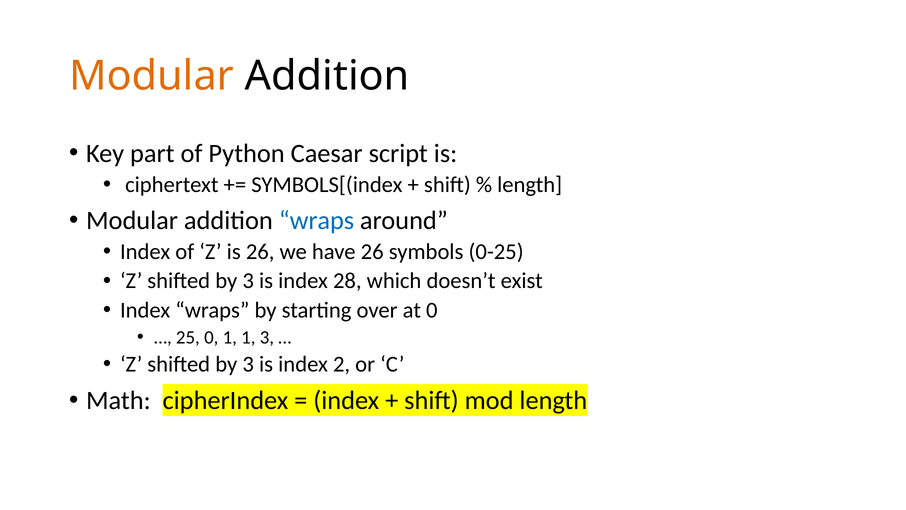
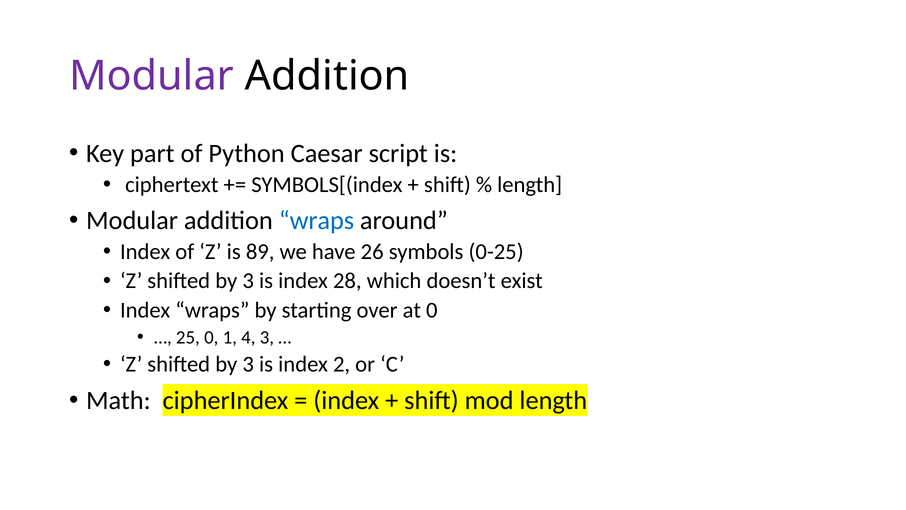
Modular at (152, 76) colour: orange -> purple
is 26: 26 -> 89
1 1: 1 -> 4
